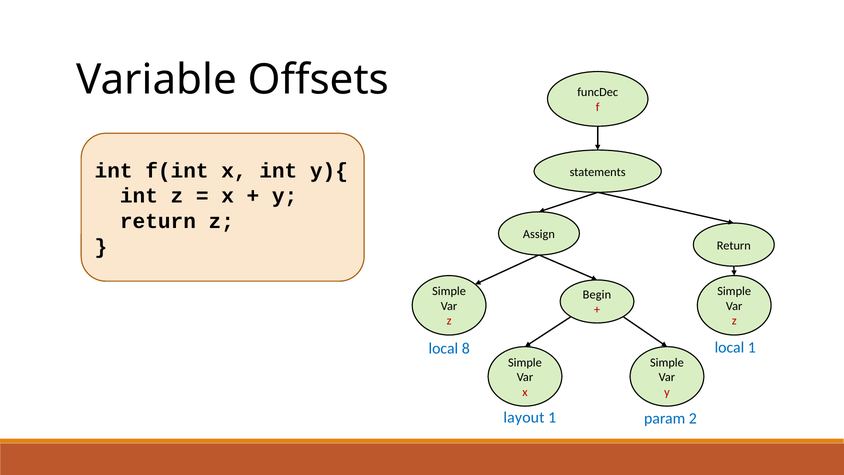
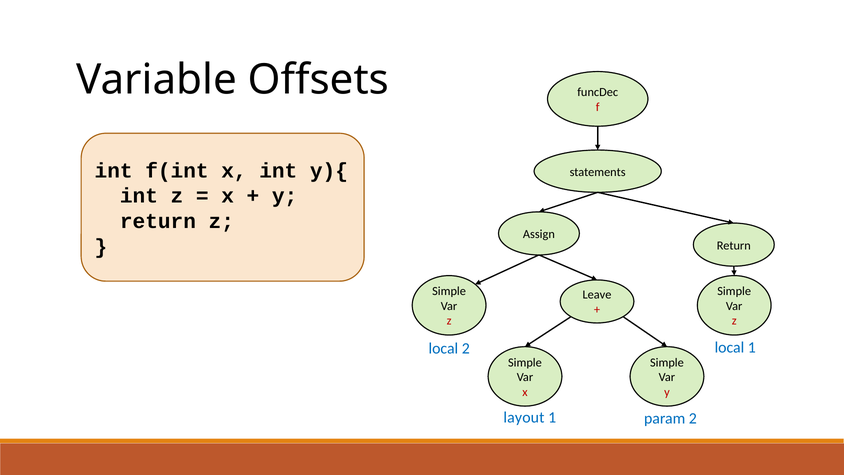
Begin: Begin -> Leave
local 8: 8 -> 2
